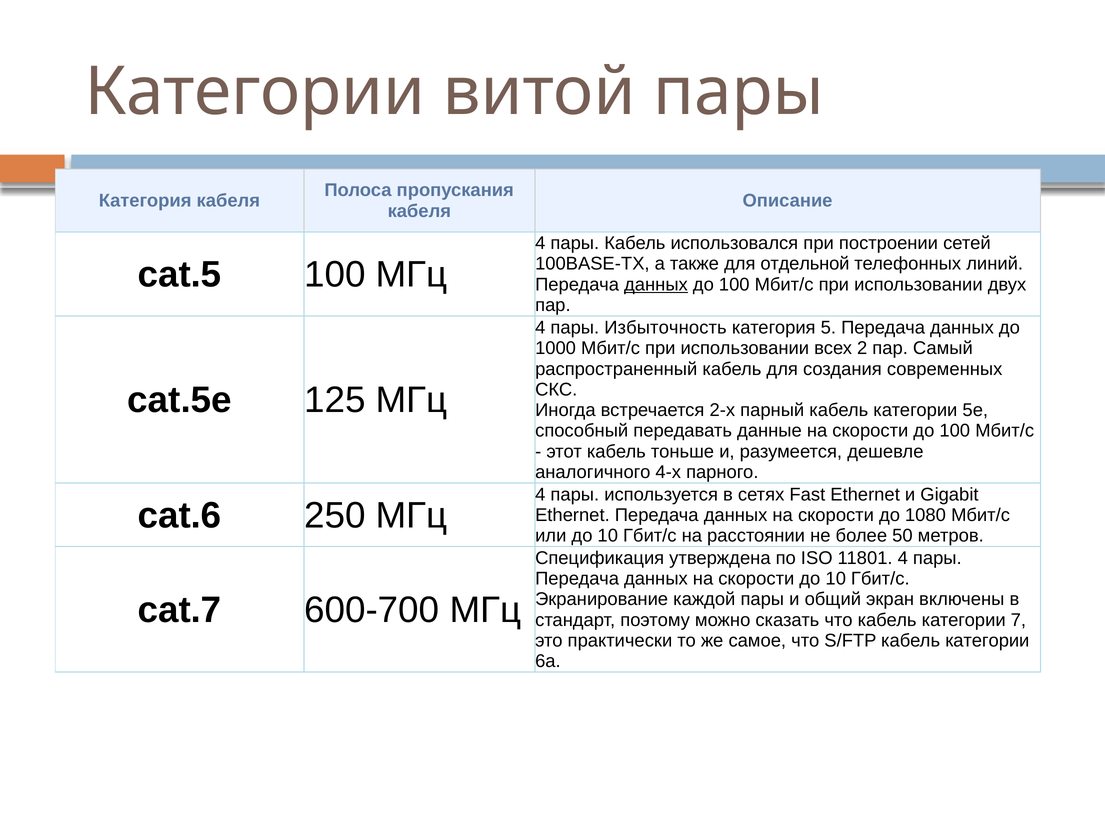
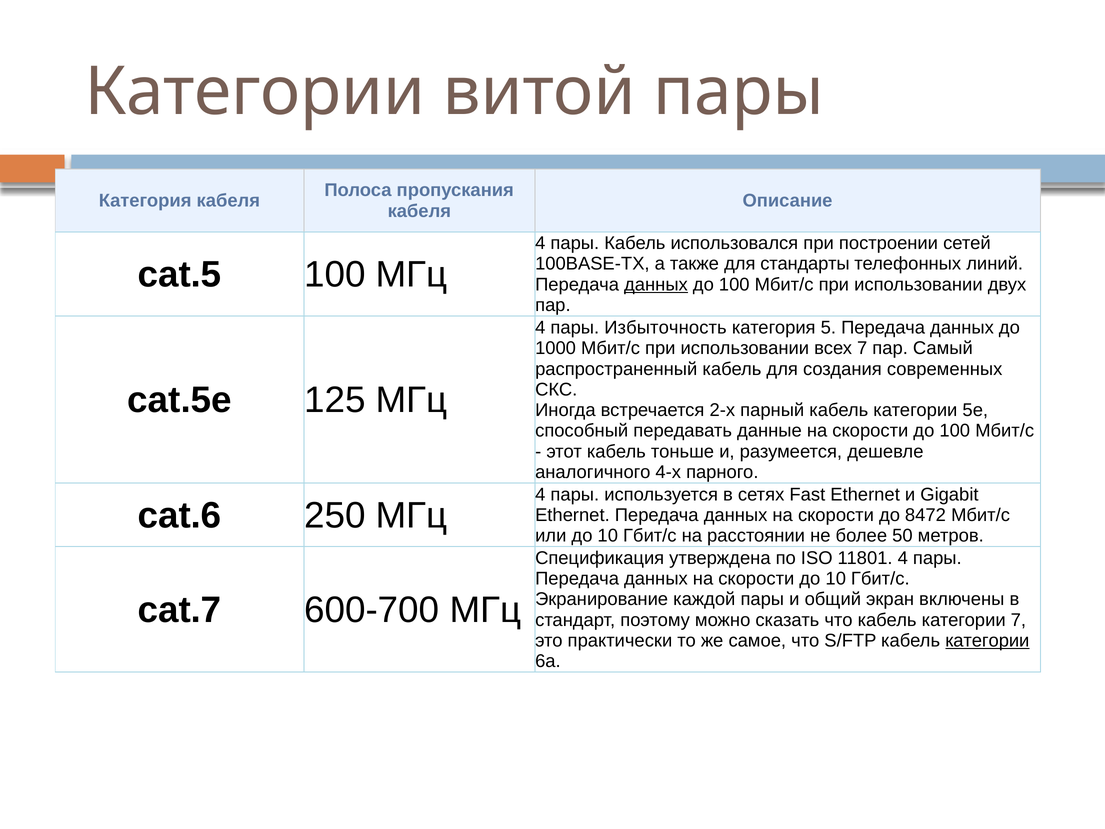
отдельной: отдельной -> стандарты
всех 2: 2 -> 7
1080: 1080 -> 8472
категории at (987, 640) underline: none -> present
